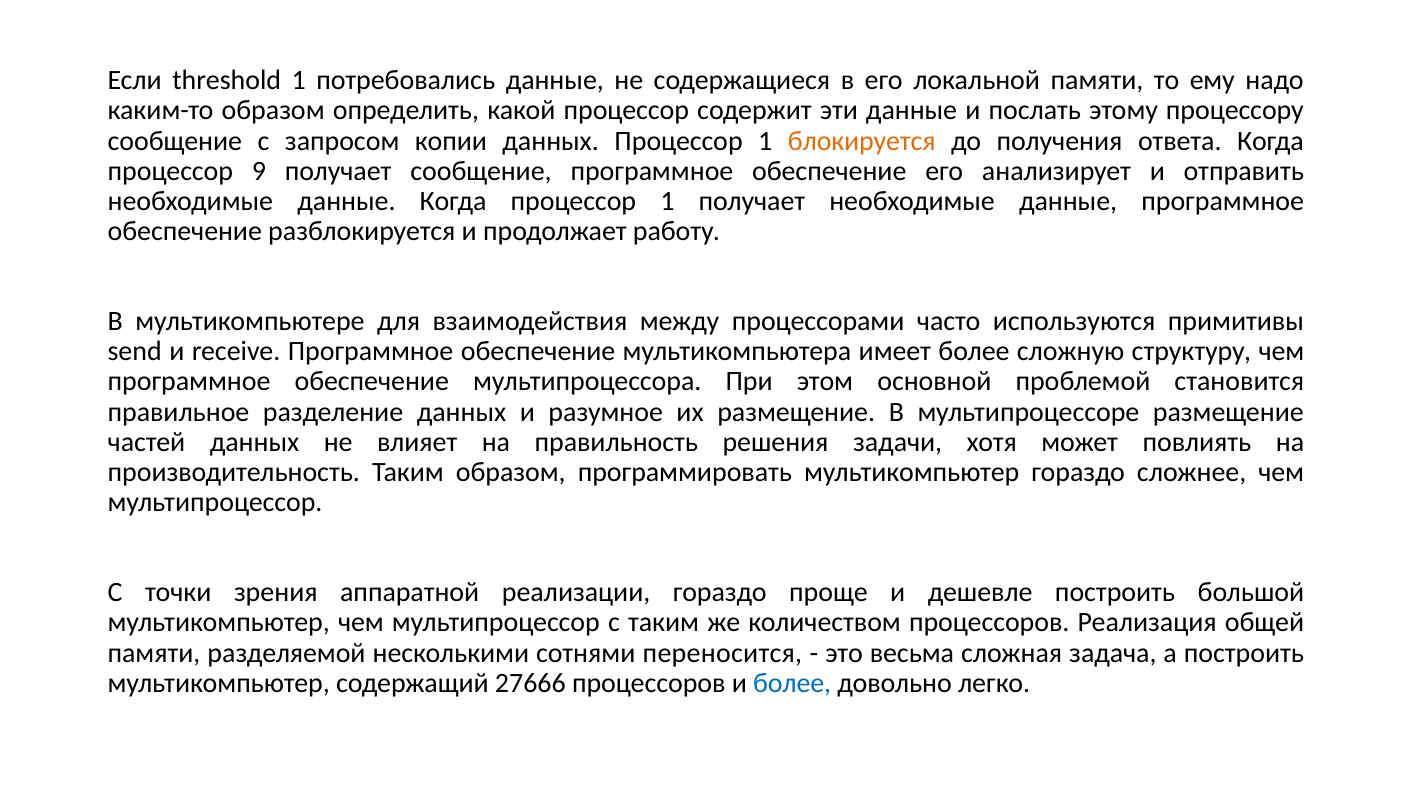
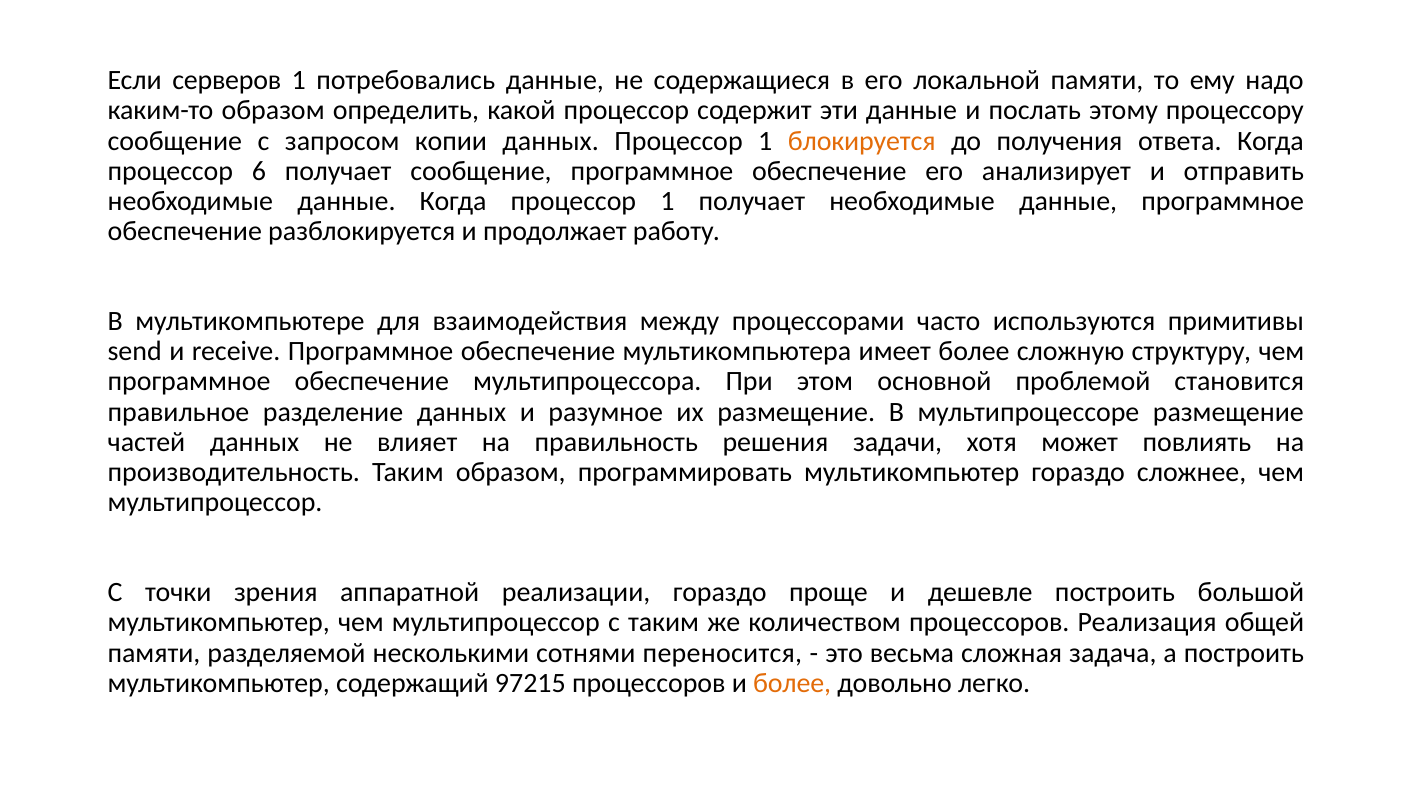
threshold: threshold -> серверов
9: 9 -> 6
27666: 27666 -> 97215
более at (792, 683) colour: blue -> orange
